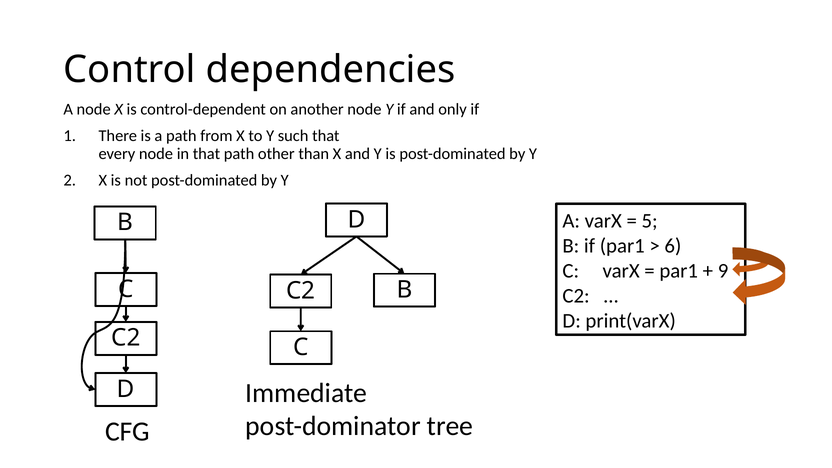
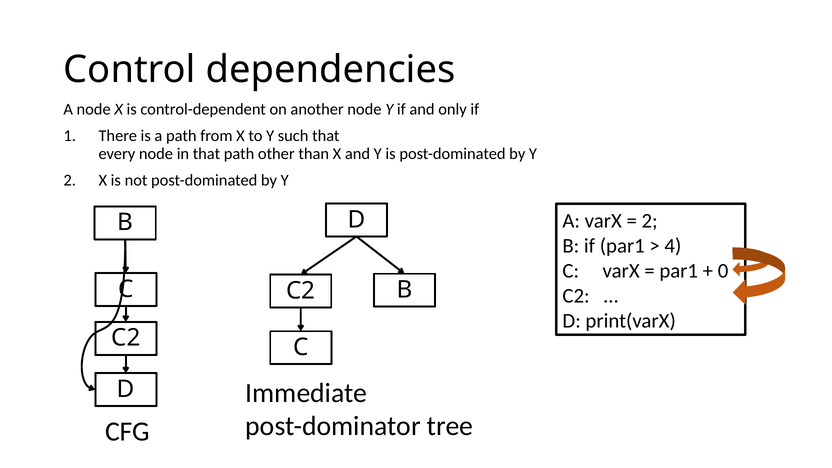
5 at (650, 221): 5 -> 2
6: 6 -> 4
9: 9 -> 0
